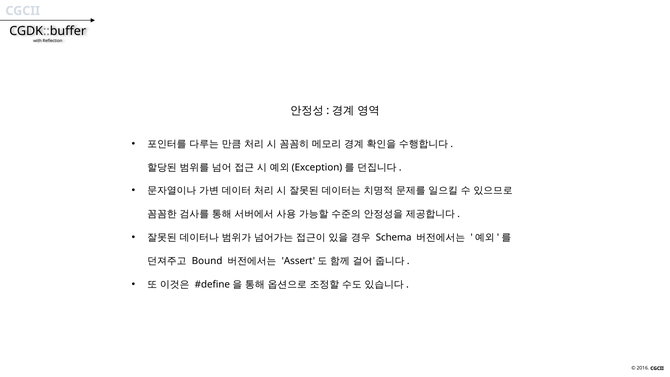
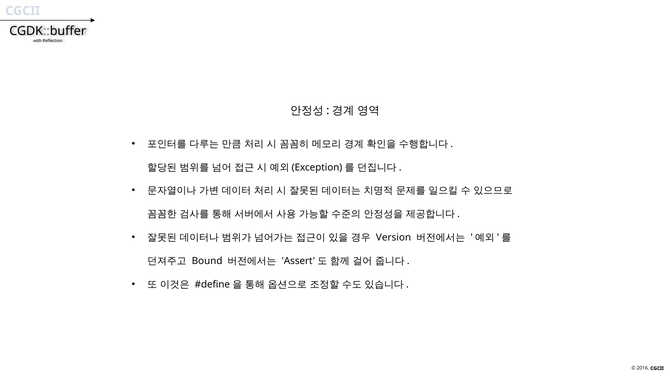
Schema: Schema -> Version
